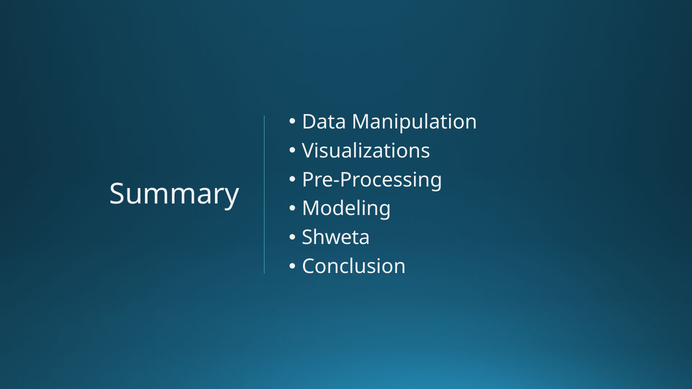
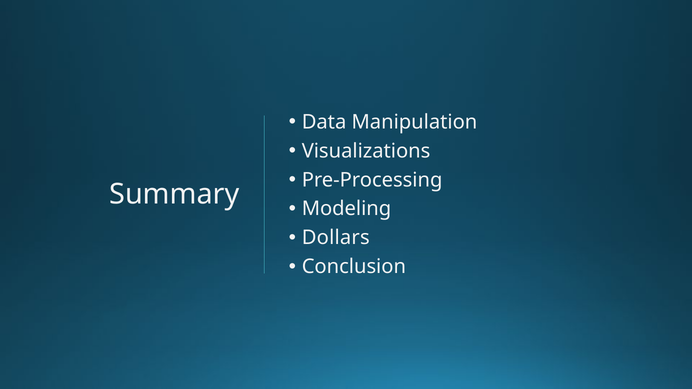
Shweta: Shweta -> Dollars
